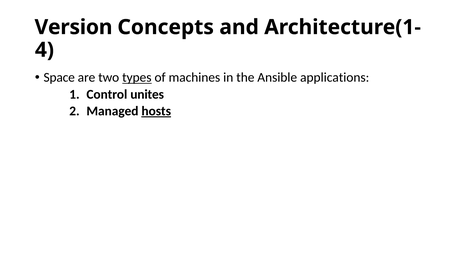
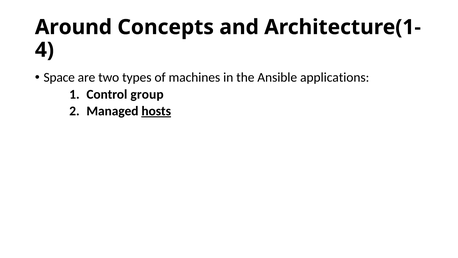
Version: Version -> Around
types underline: present -> none
unites: unites -> group
